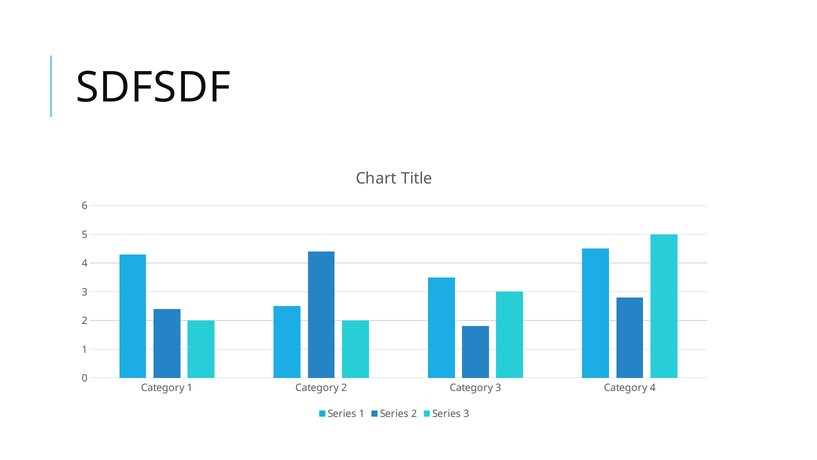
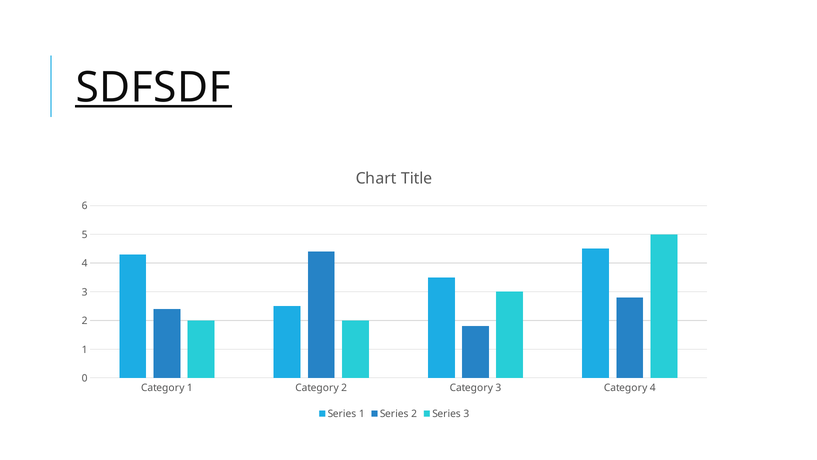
SDFSDF underline: none -> present
